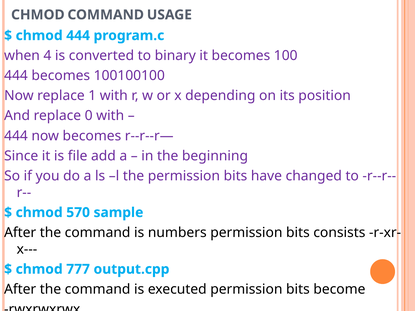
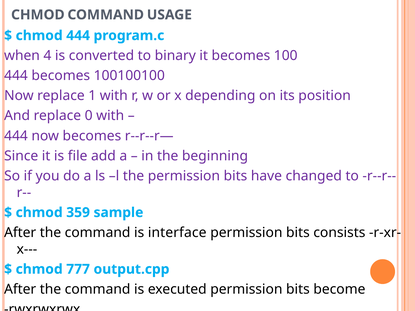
570: 570 -> 359
numbers: numbers -> interface
